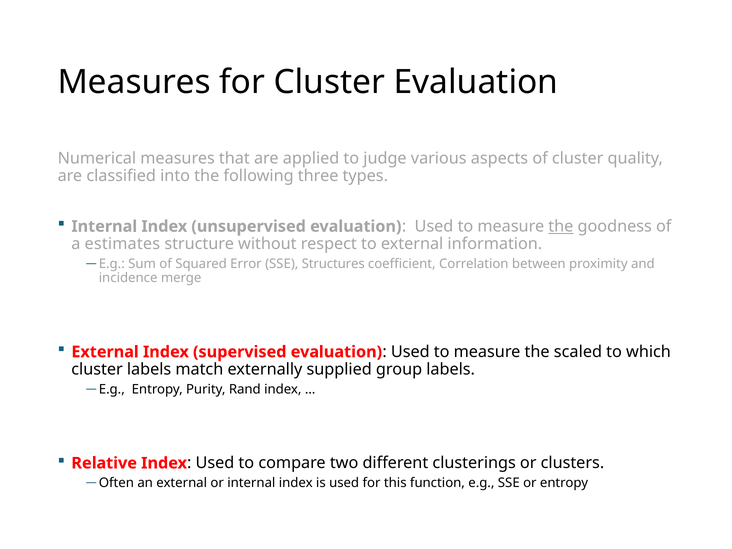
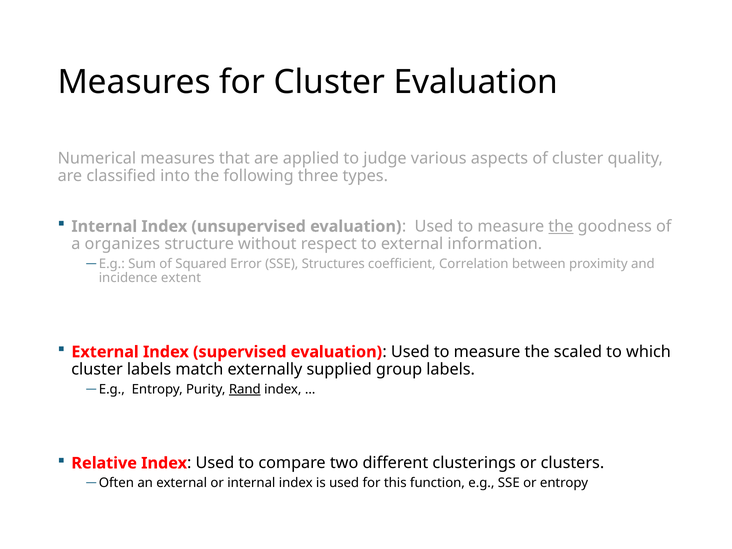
estimates: estimates -> organizes
merge: merge -> extent
Rand underline: none -> present
